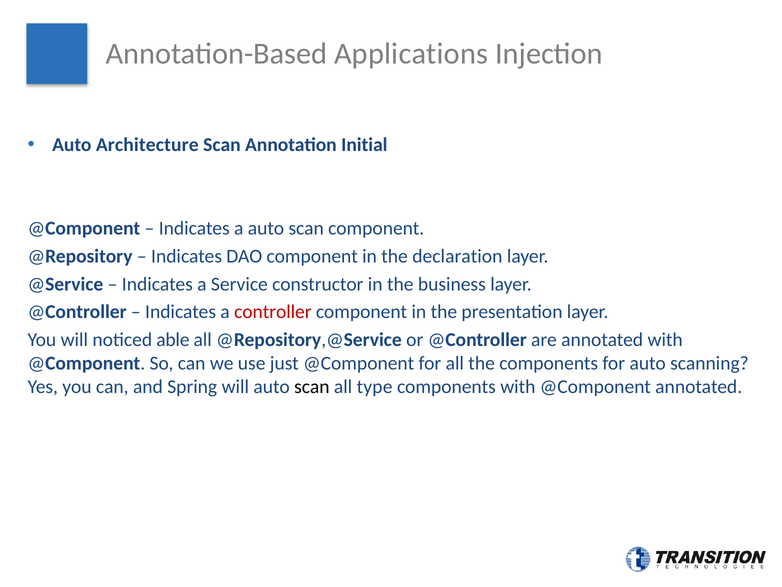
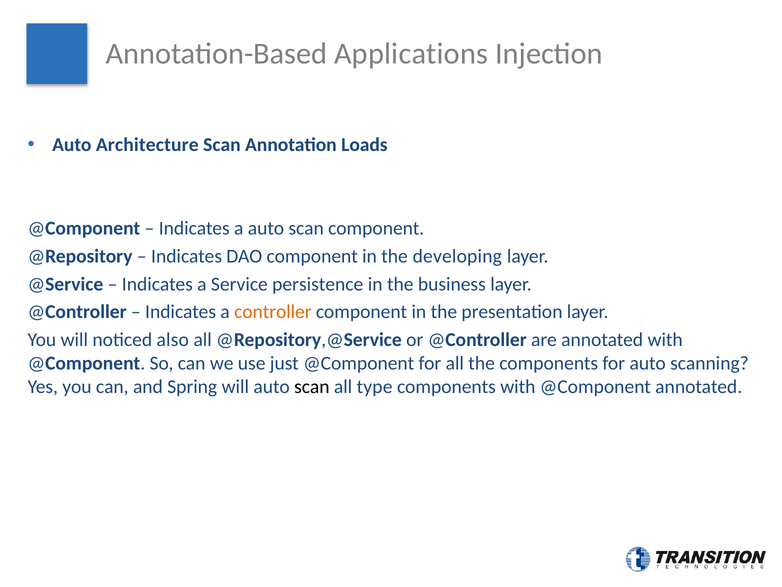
Initial: Initial -> Loads
declaration: declaration -> developing
constructor: constructor -> persistence
controller colour: red -> orange
able: able -> also
